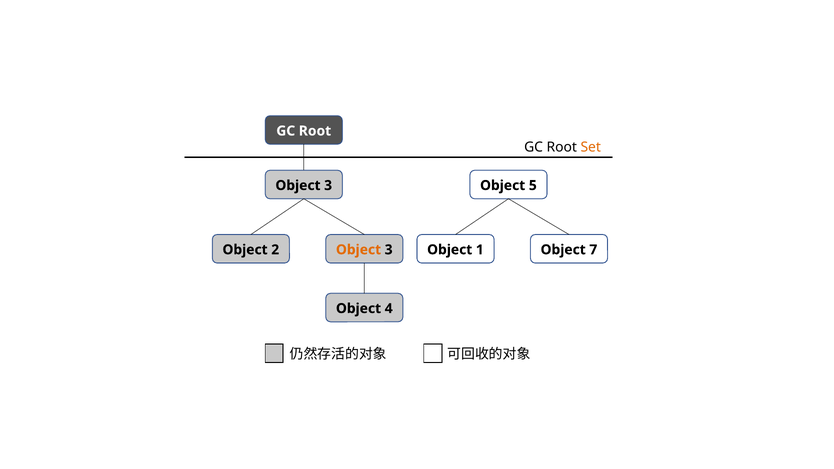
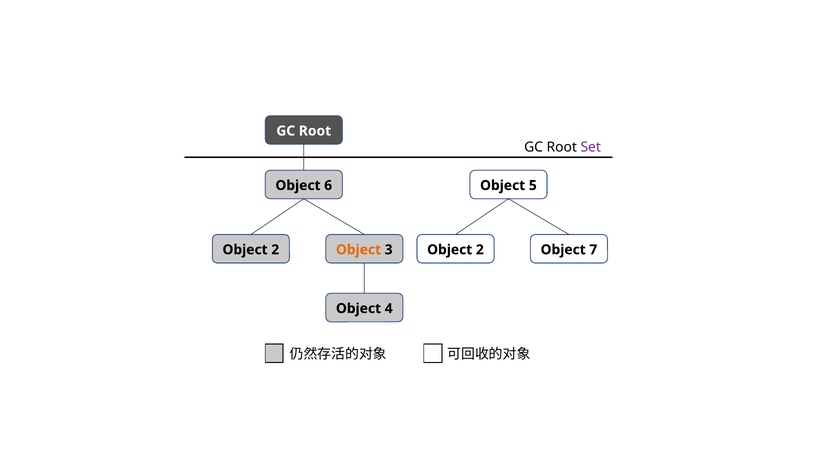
Set colour: orange -> purple
3 at (328, 186): 3 -> 6
1 at (480, 250): 1 -> 2
